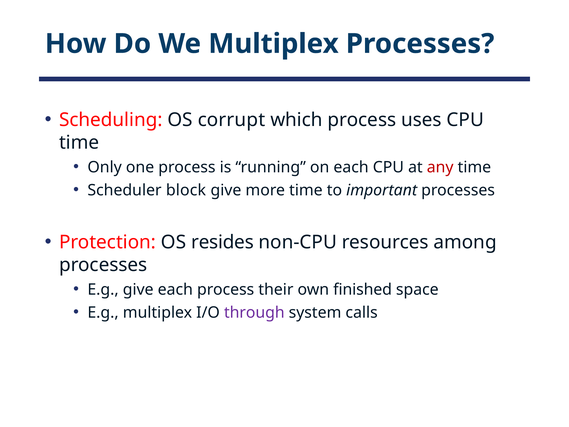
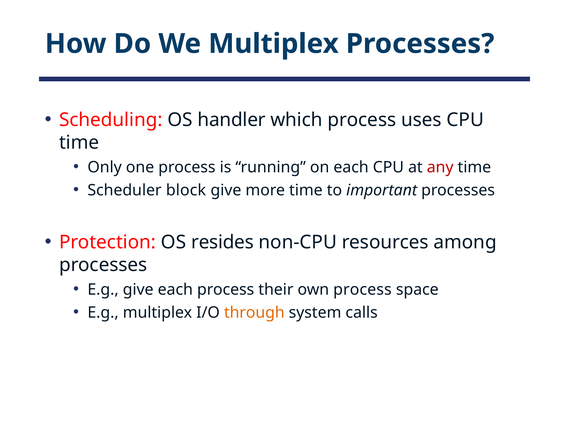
corrupt: corrupt -> handler
own finished: finished -> process
through colour: purple -> orange
